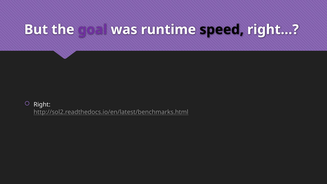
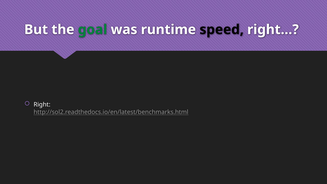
goal colour: purple -> green
